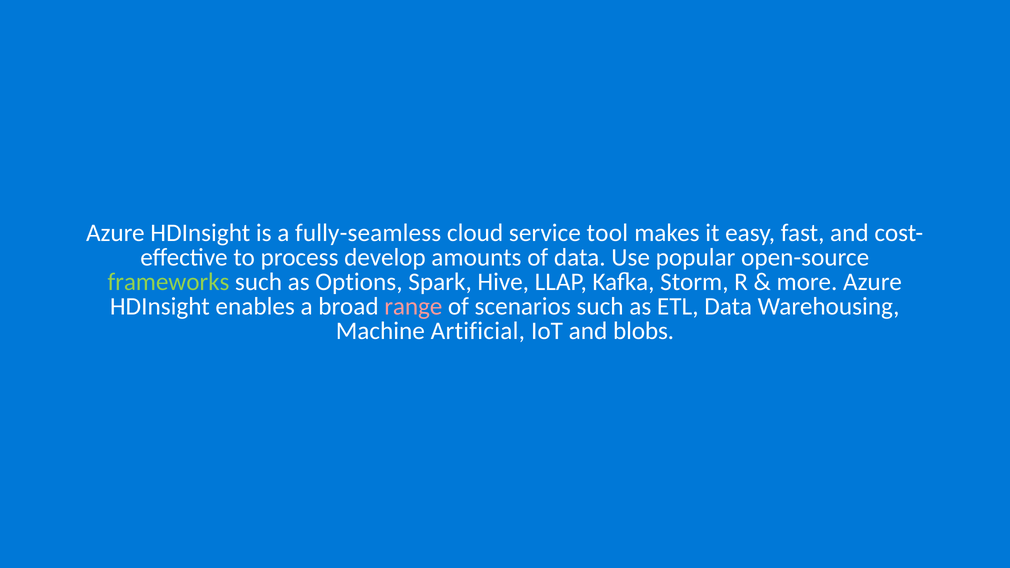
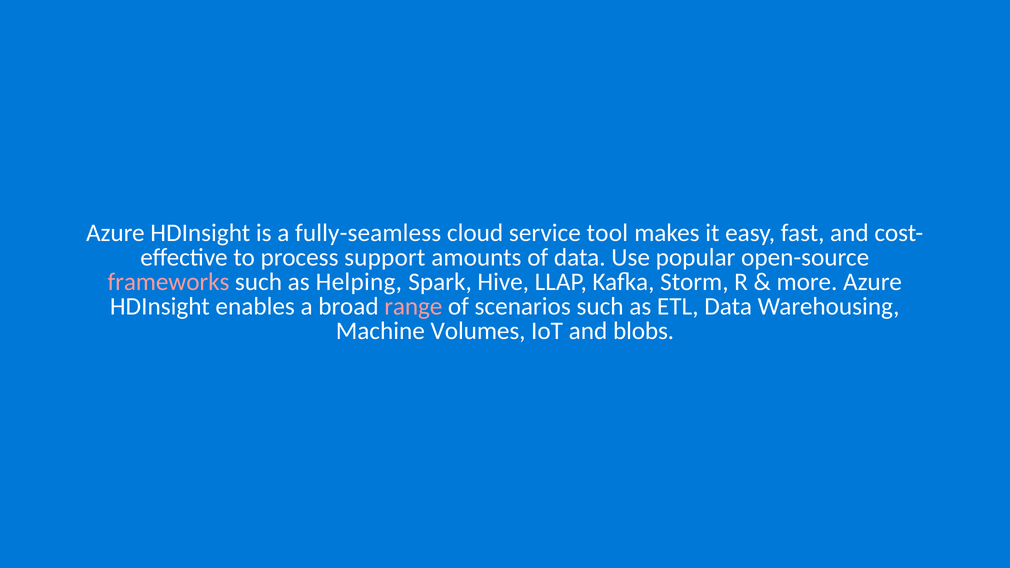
develop: develop -> support
frameworks colour: light green -> pink
Options: Options -> Helping
Artificial: Artificial -> Volumes
